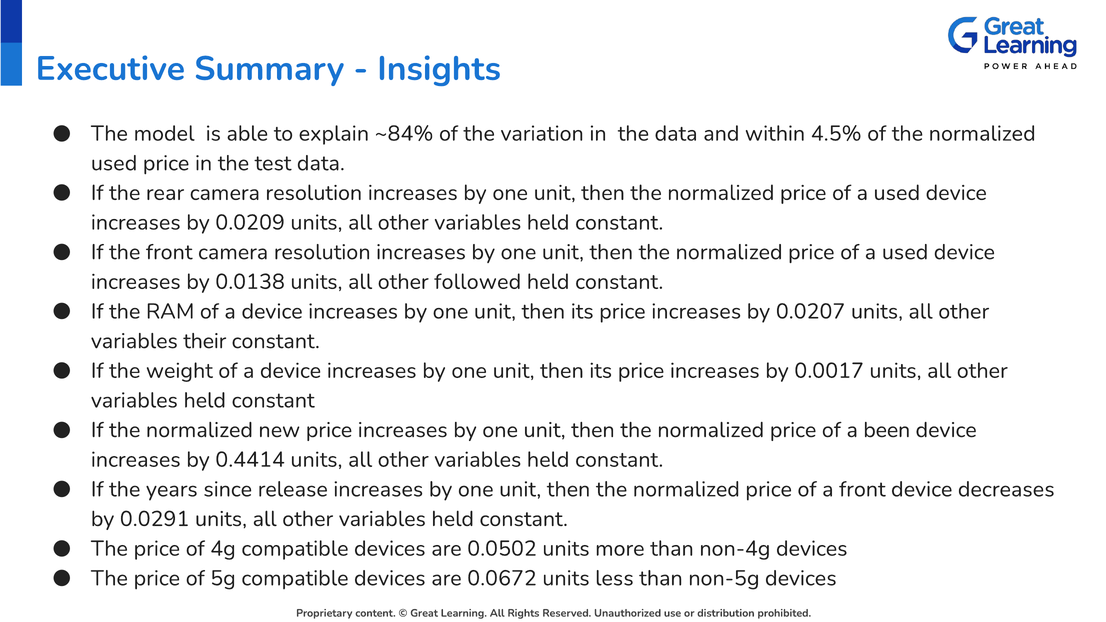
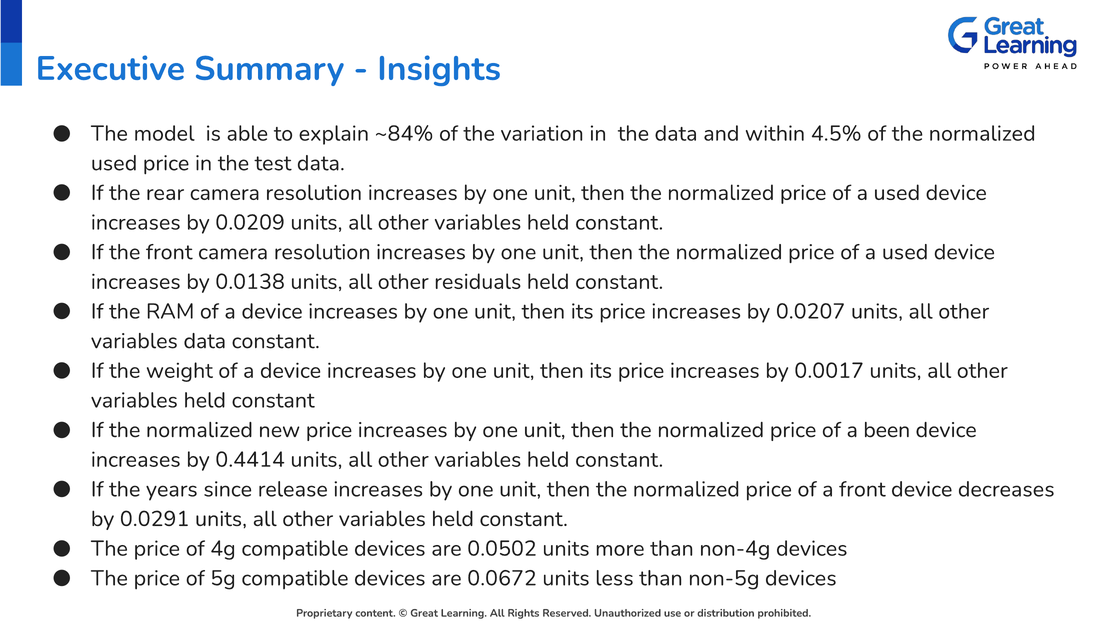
followed: followed -> residuals
variables their: their -> data
